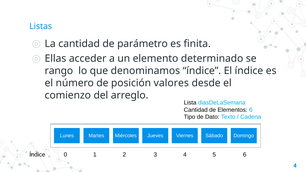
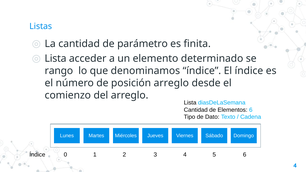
Ellas at (55, 59): Ellas -> Lista
posición valores: valores -> arreglo
